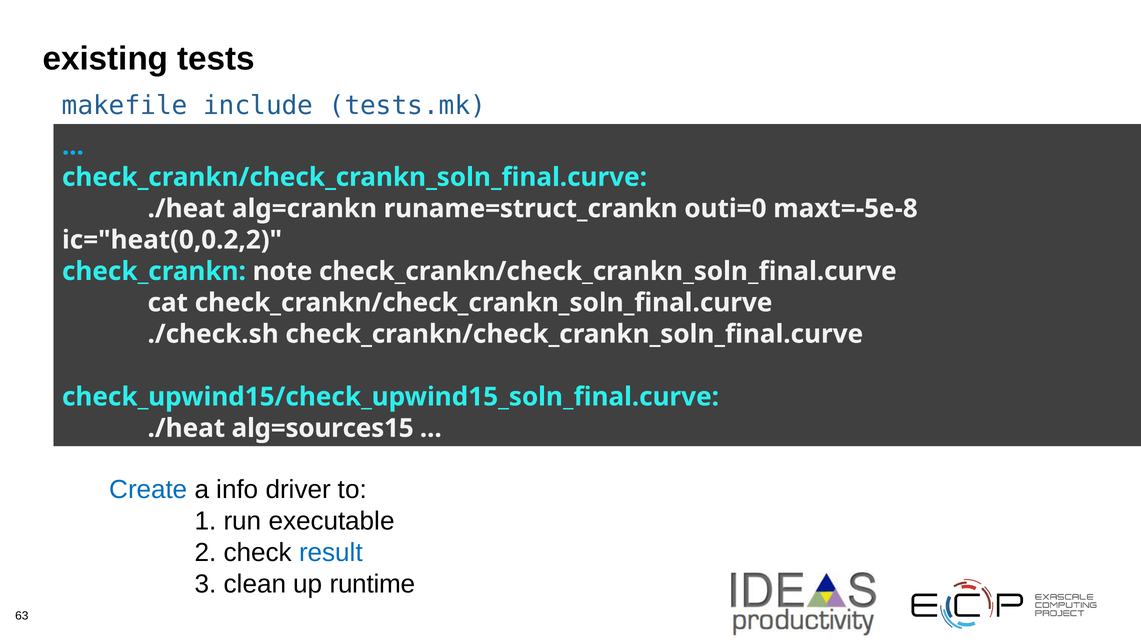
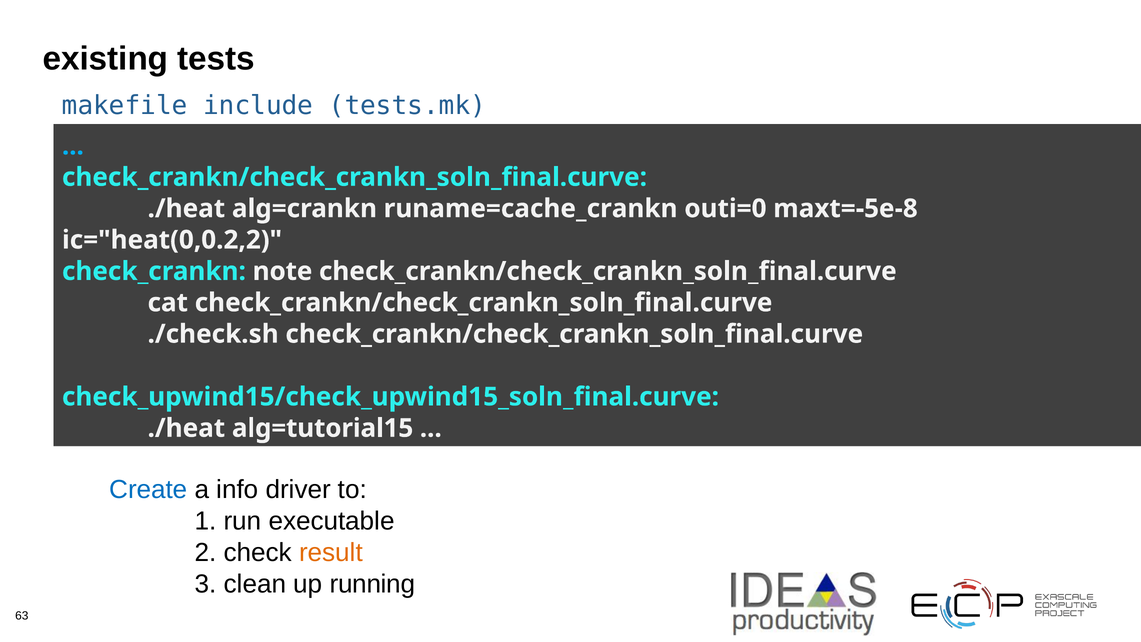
runame=struct_crankn: runame=struct_crankn -> runame=cache_crankn
alg=sources15: alg=sources15 -> alg=tutorial15
result colour: blue -> orange
runtime: runtime -> running
